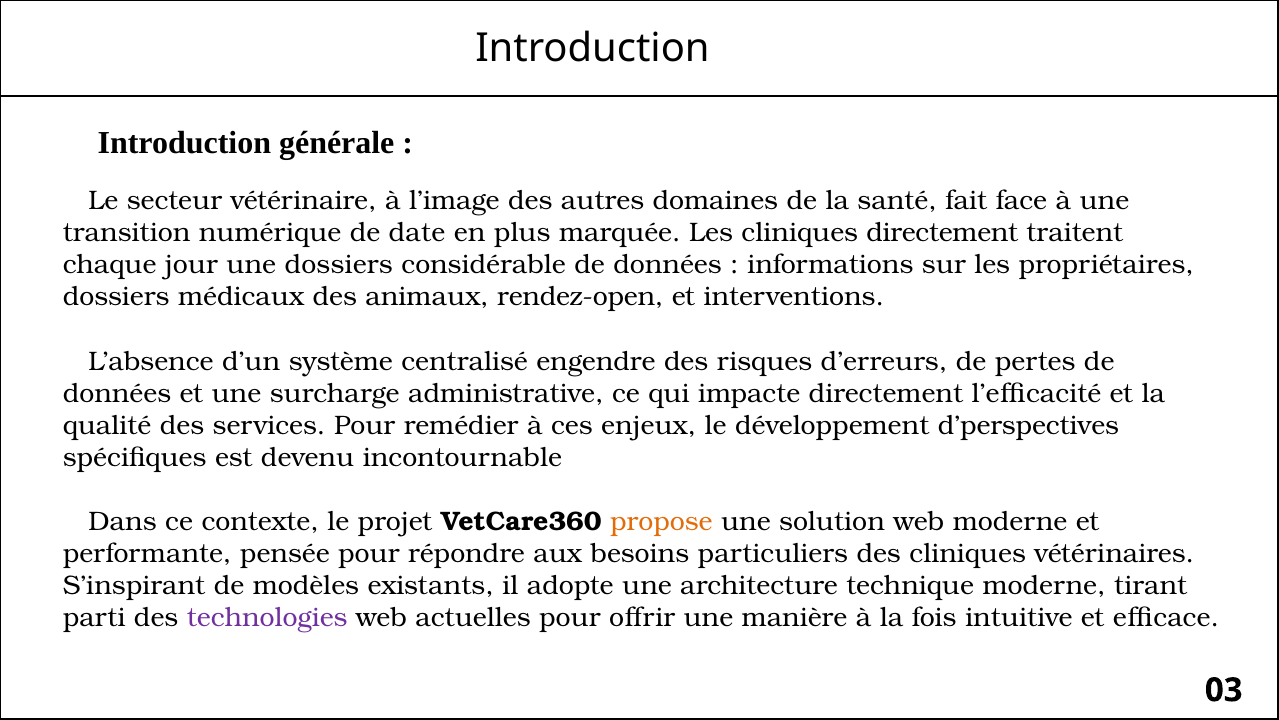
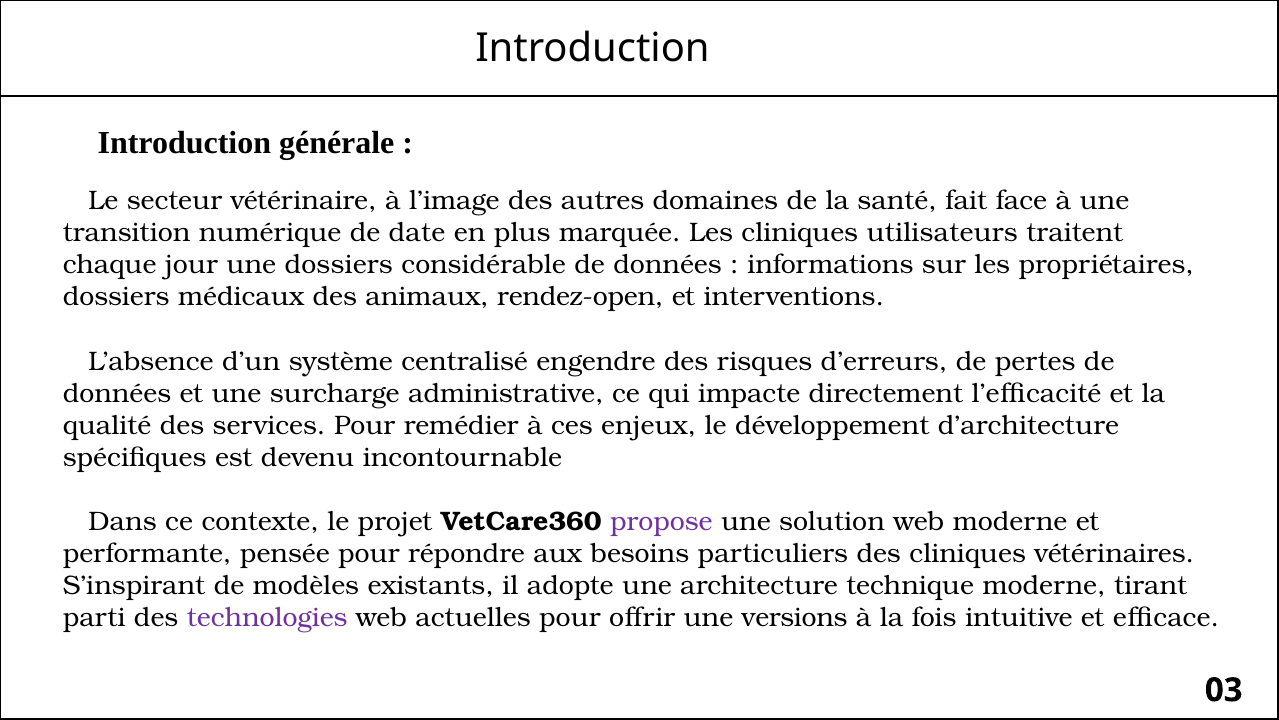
cliniques directement: directement -> utilisateurs
d’perspectives: d’perspectives -> d’architecture
propose colour: orange -> purple
manière: manière -> versions
